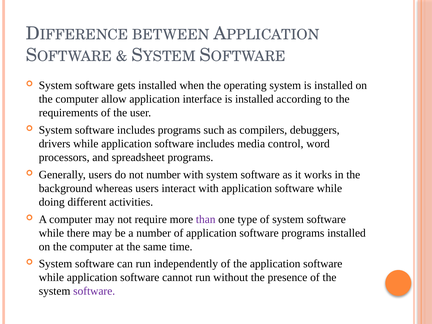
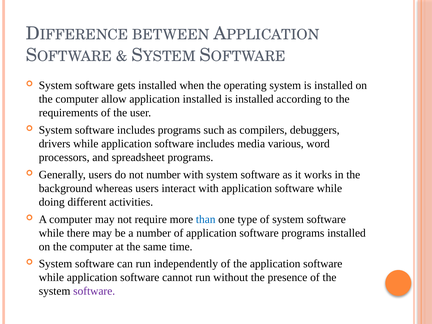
application interface: interface -> installed
control: control -> various
than colour: purple -> blue
